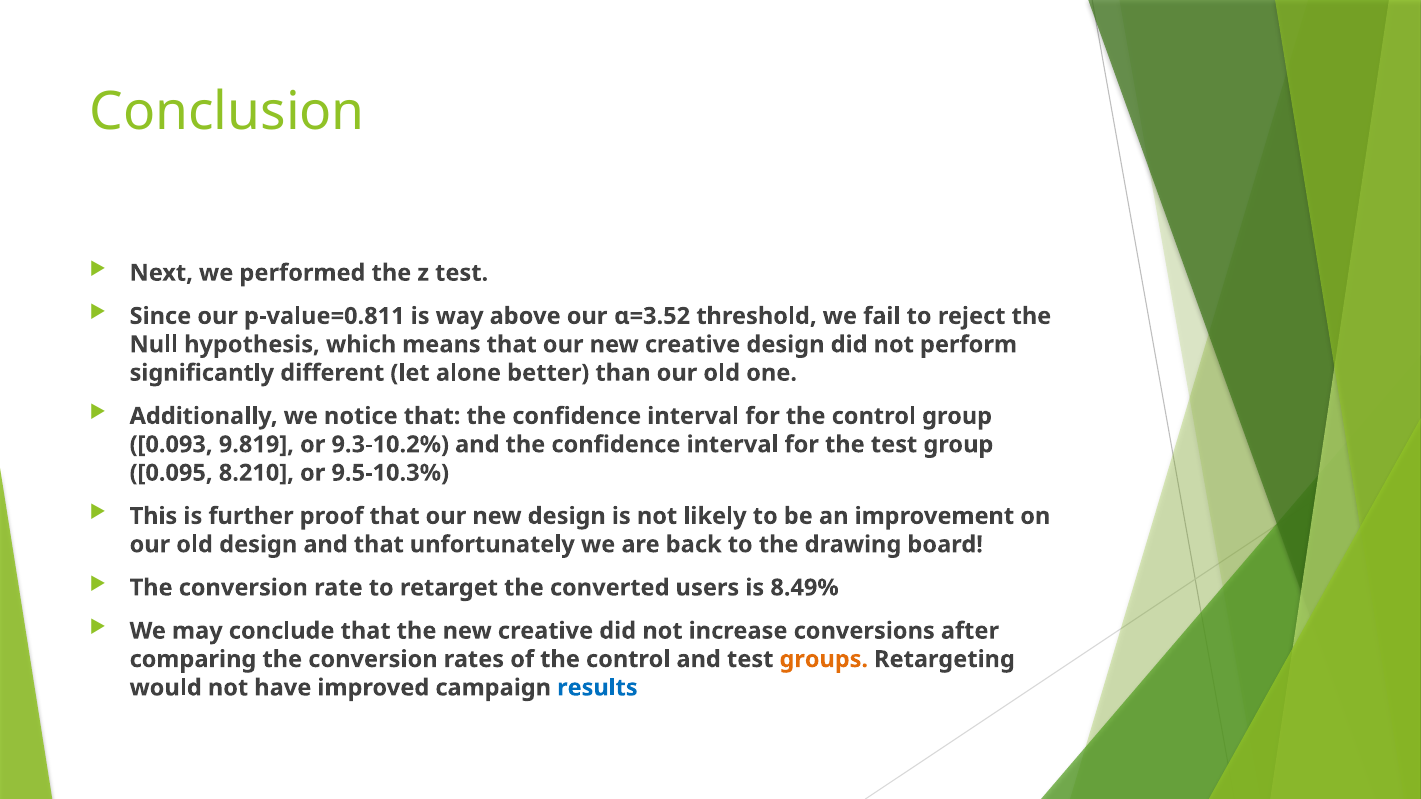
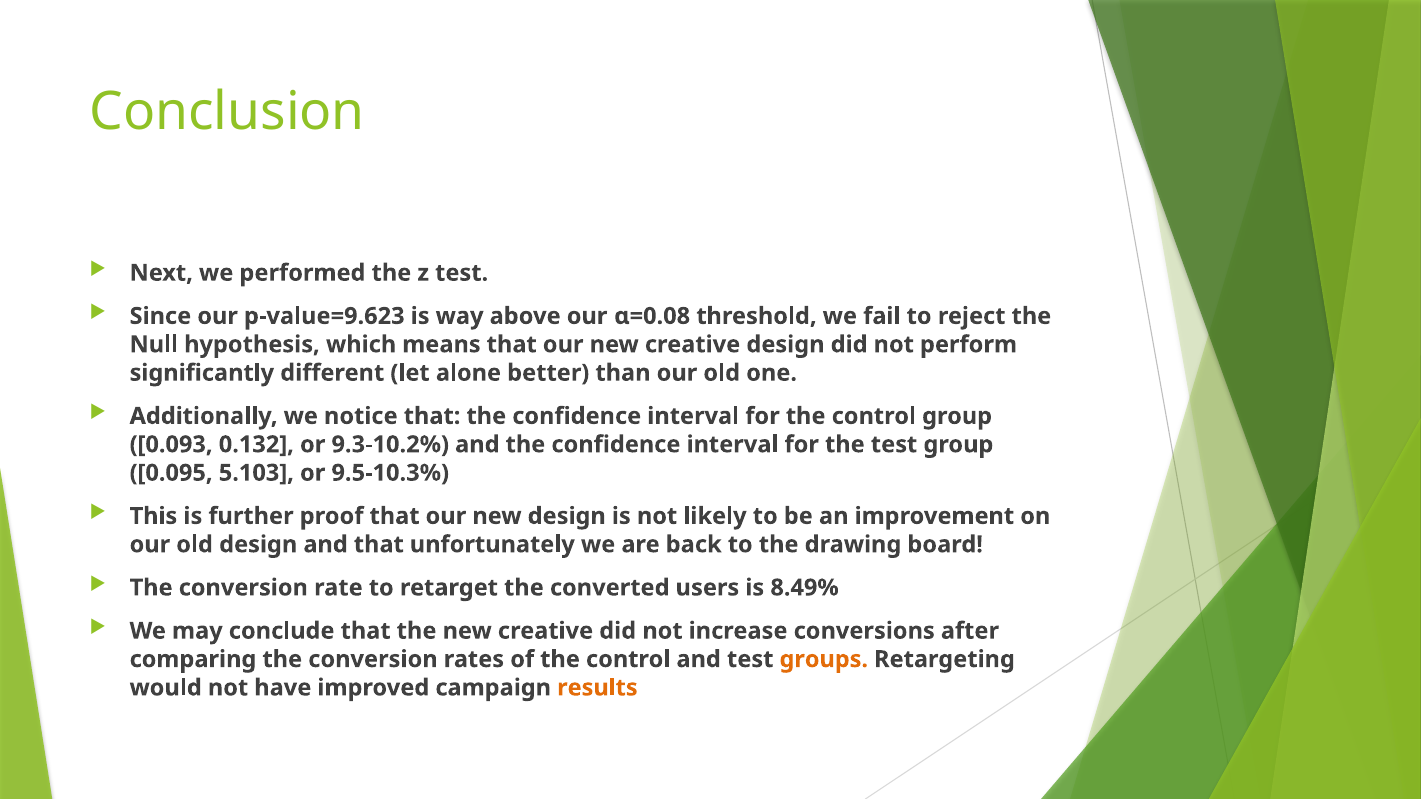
p-value=0.811: p-value=0.811 -> p-value=9.623
α=3.52: α=3.52 -> α=0.08
9.819: 9.819 -> 0.132
8.210: 8.210 -> 5.103
results colour: blue -> orange
